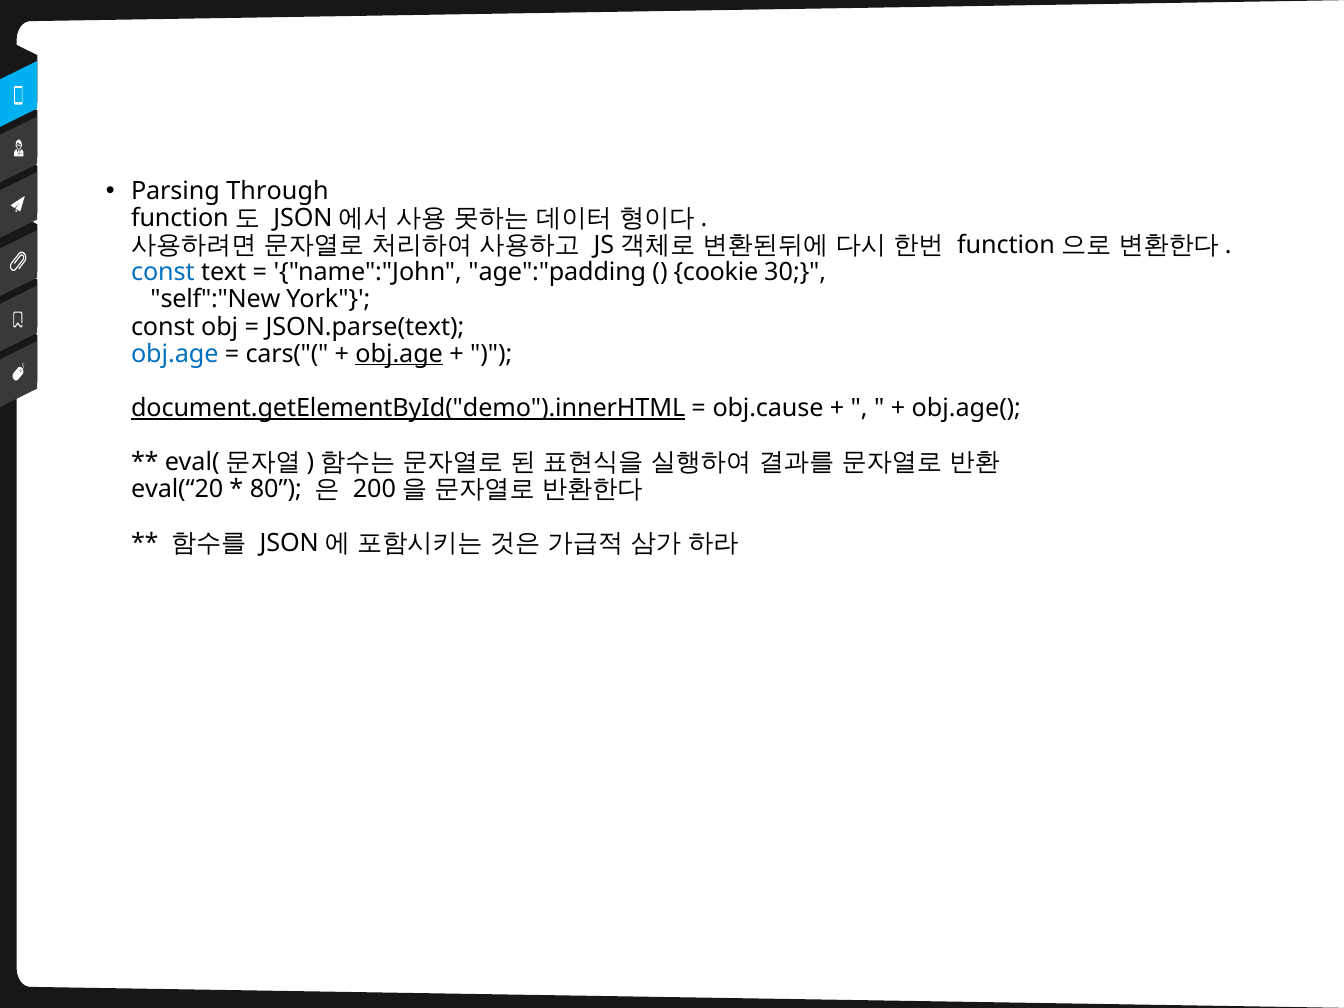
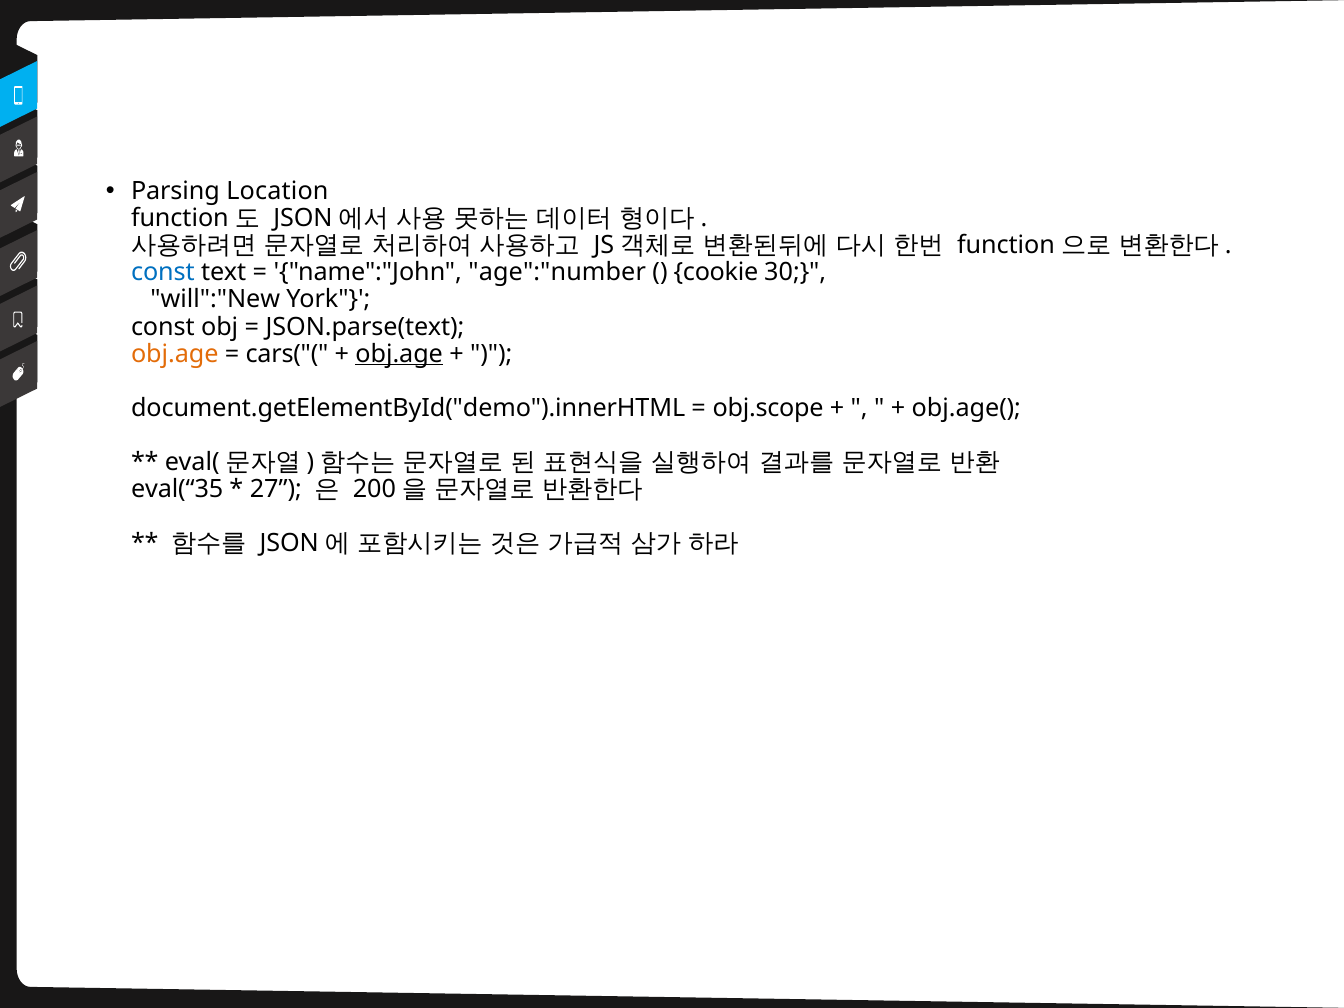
Through: Through -> Location
age":"padding: age":"padding -> age":"number
self":"New: self":"New -> will":"New
obj.age at (175, 354) colour: blue -> orange
document.getElementById("demo").innerHTML underline: present -> none
obj.cause: obj.cause -> obj.scope
eval(“20: eval(“20 -> eval(“35
80: 80 -> 27
